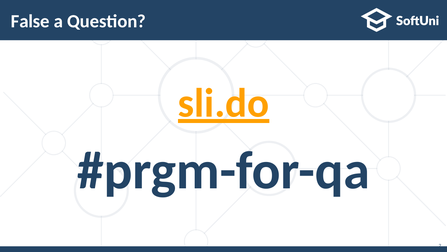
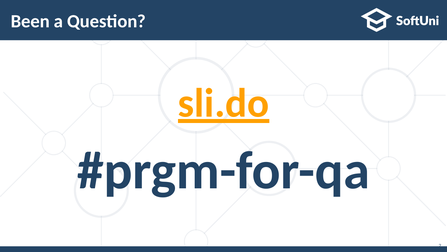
False: False -> Been
